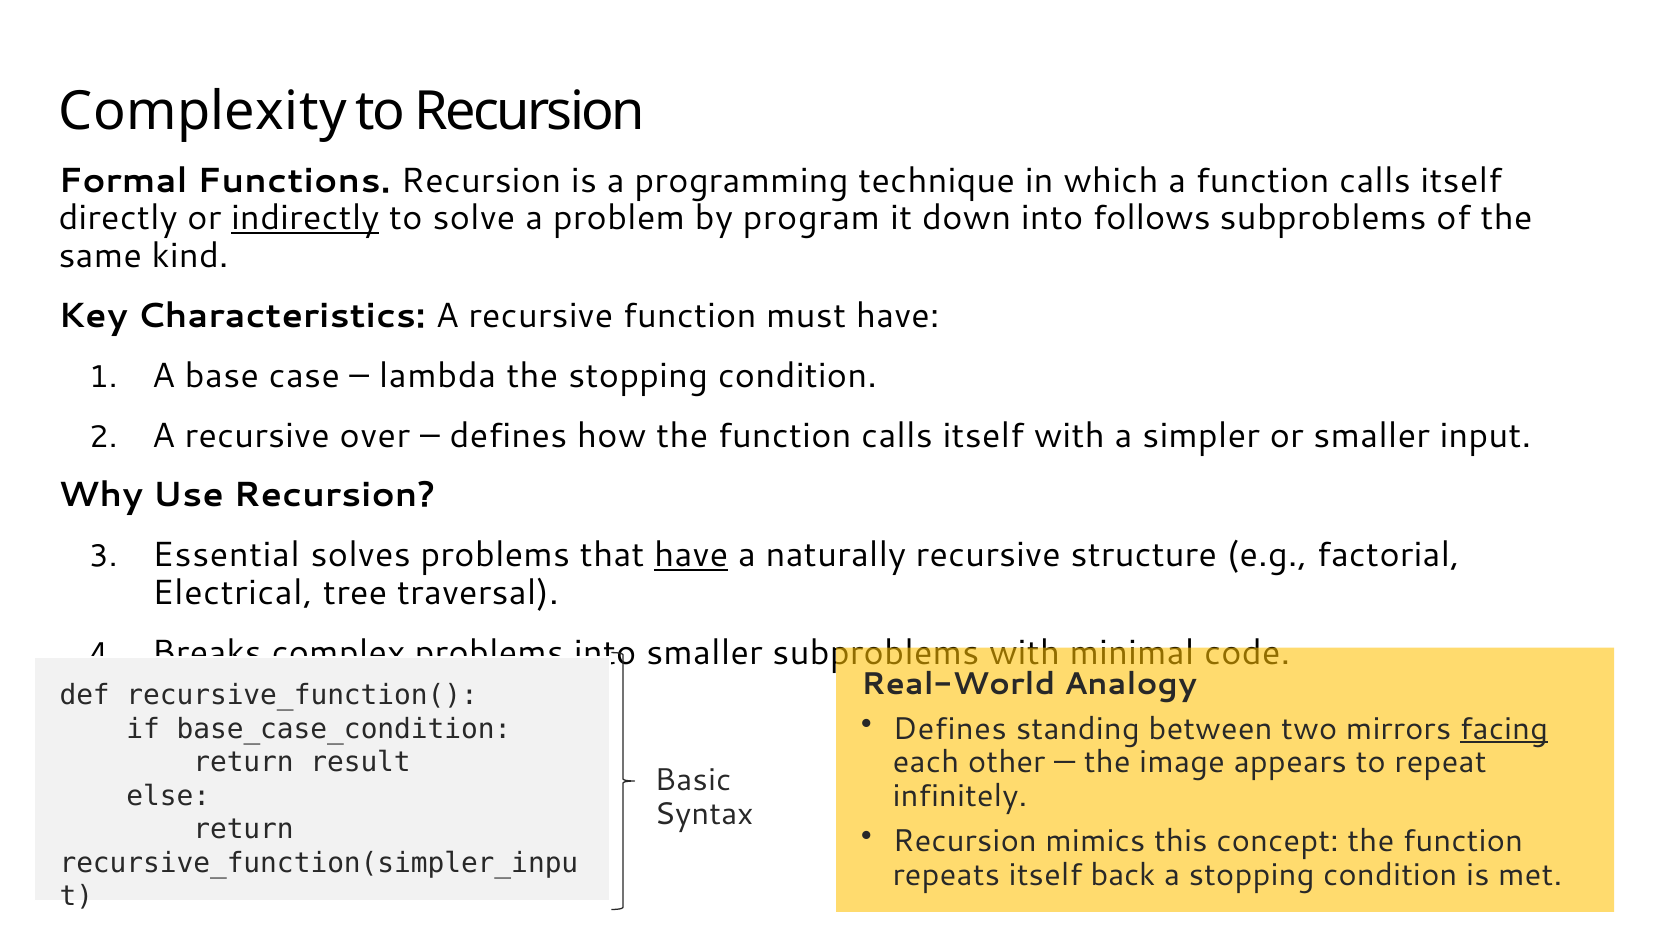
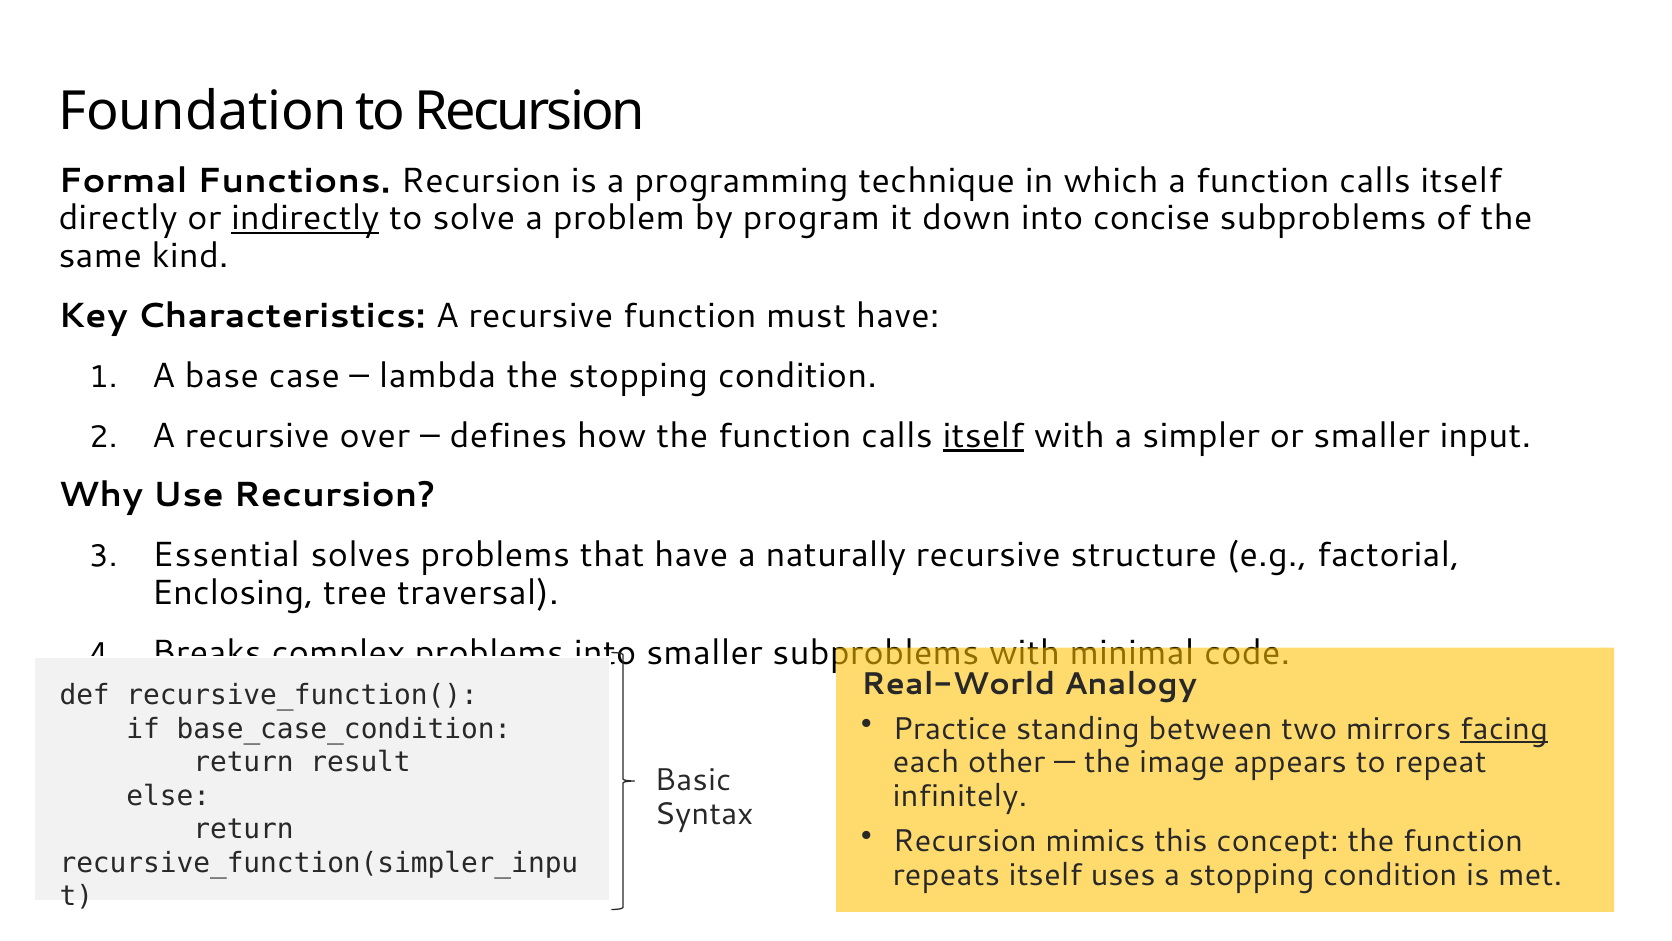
Complexity: Complexity -> Foundation
follows: follows -> concise
itself at (983, 435) underline: none -> present
have at (691, 555) underline: present -> none
Electrical: Electrical -> Enclosing
Defines at (950, 729): Defines -> Practice
back: back -> uses
